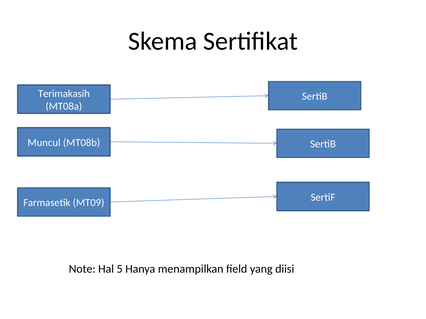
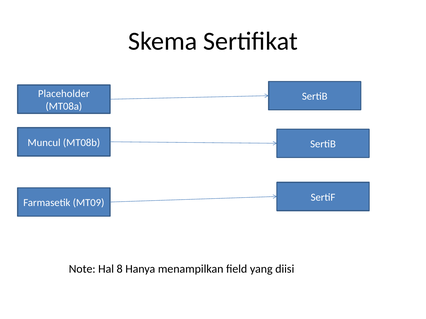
Terimakasih: Terimakasih -> Placeholder
5: 5 -> 8
